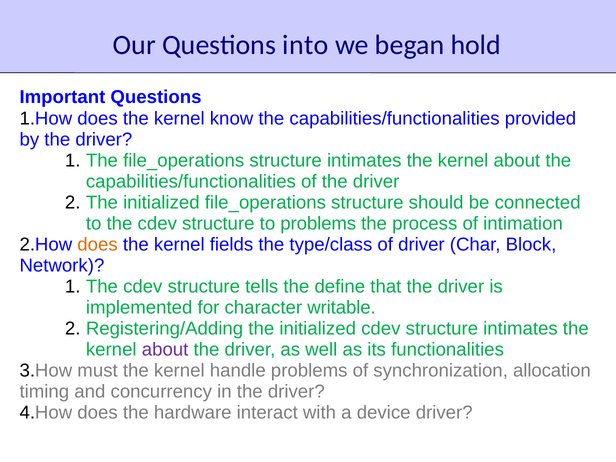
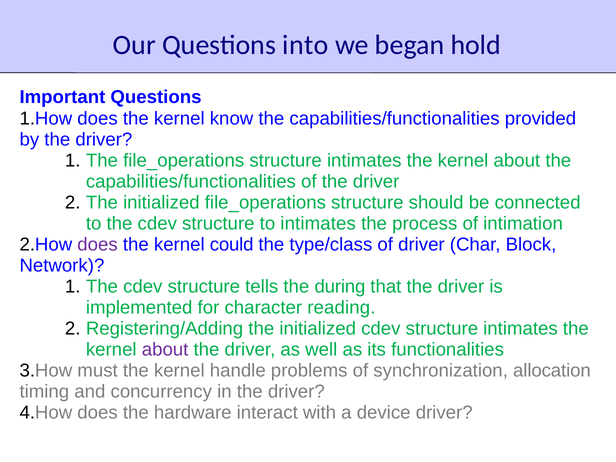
to problems: problems -> intimates
does at (98, 244) colour: orange -> purple
fields: fields -> could
define: define -> during
writable: writable -> reading
